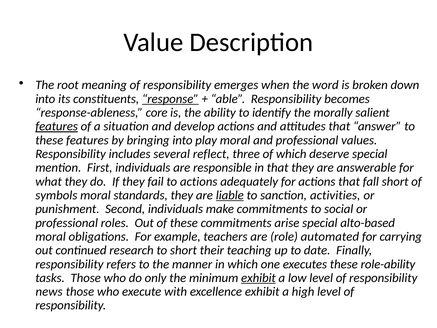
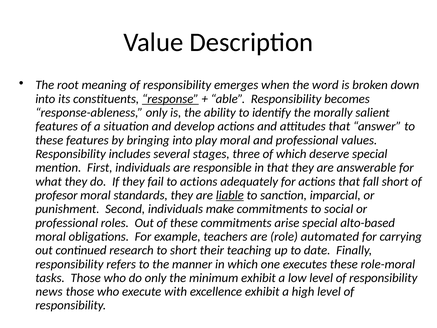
response-ableness core: core -> only
features at (57, 126) underline: present -> none
reflect: reflect -> stages
symbols: symbols -> profesor
activities: activities -> imparcial
role-ability: role-ability -> role-moral
exhibit at (258, 278) underline: present -> none
